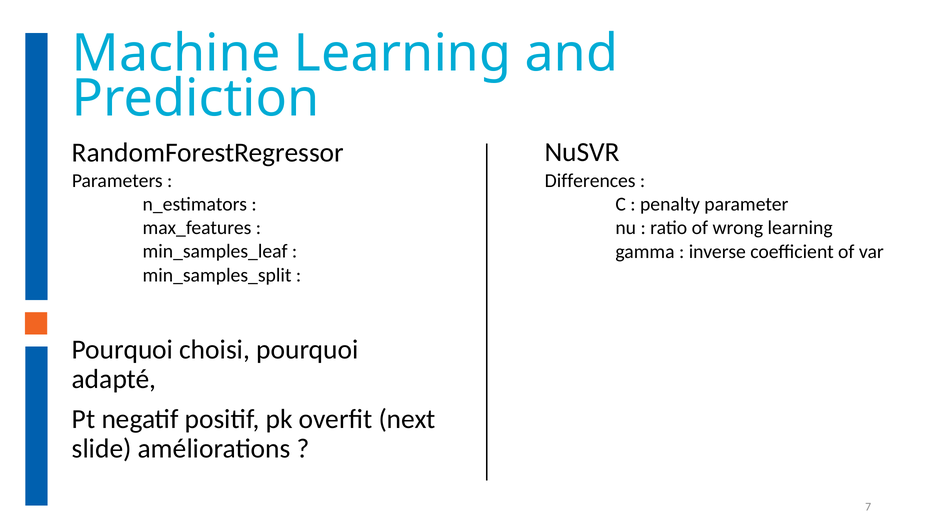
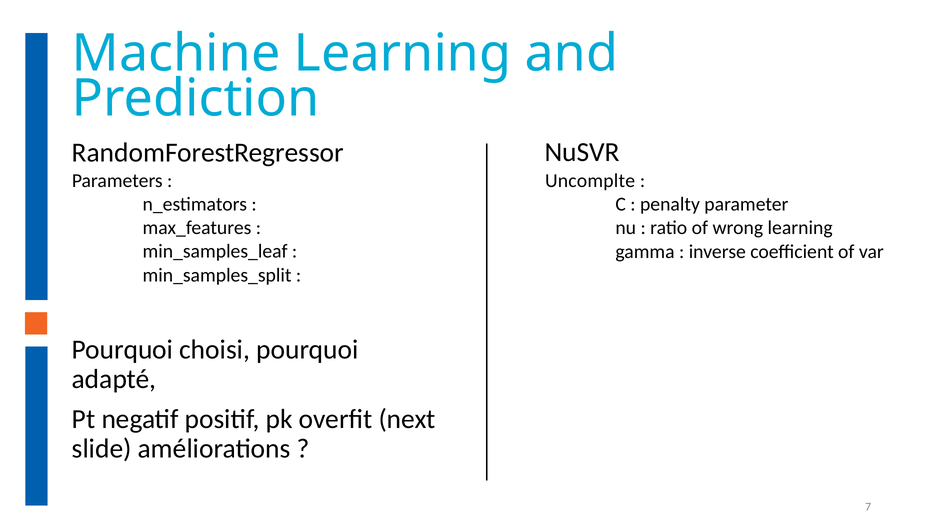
Differences: Differences -> Uncomplte
